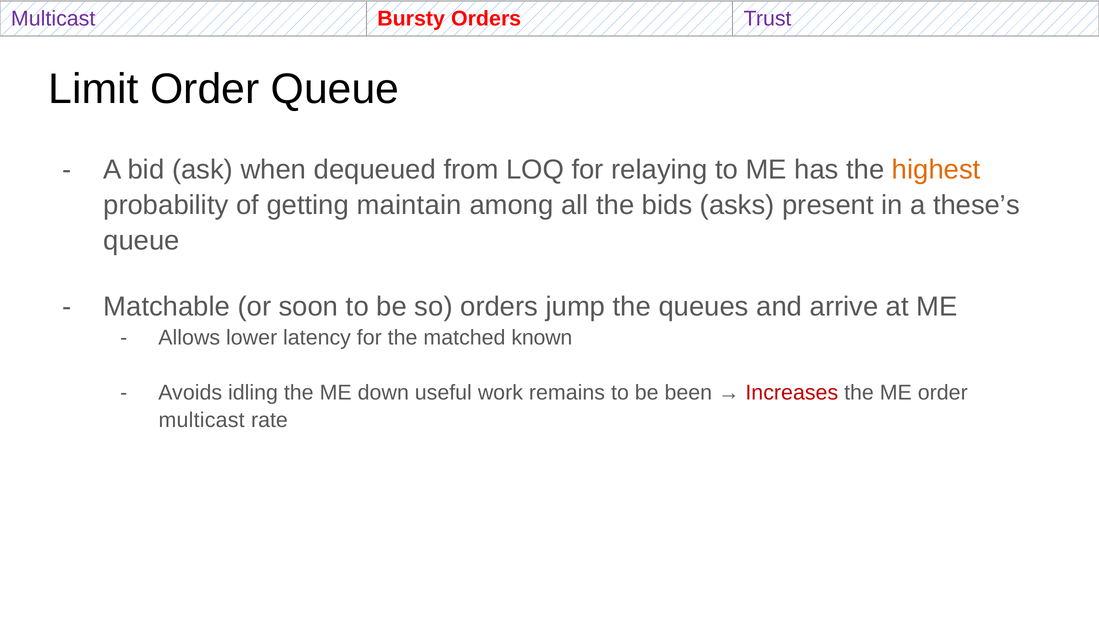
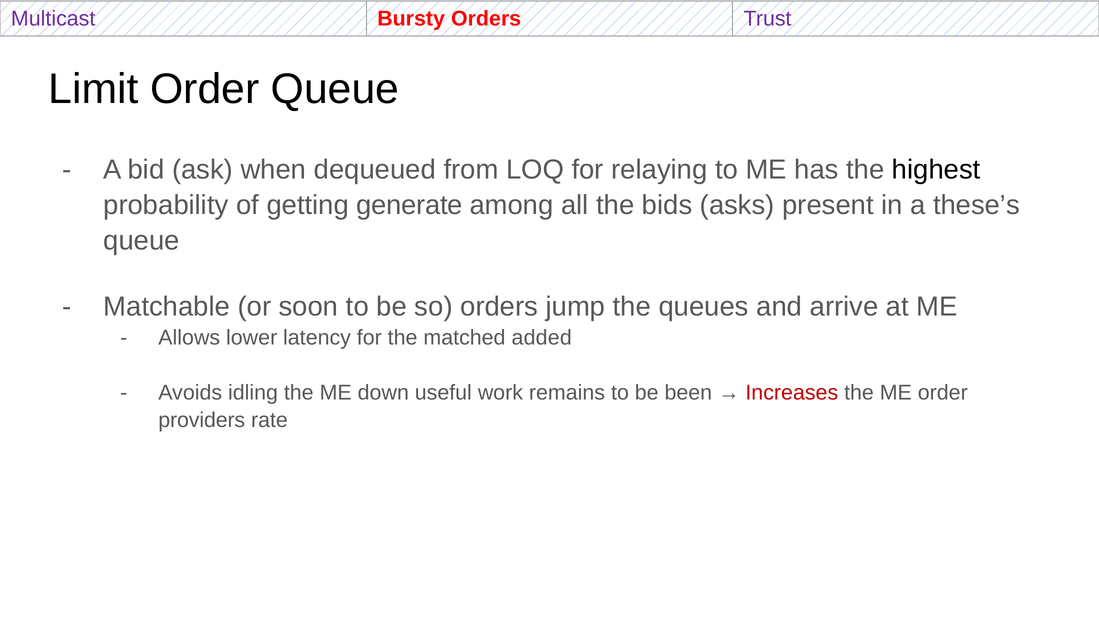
highest colour: orange -> black
maintain: maintain -> generate
known: known -> added
multicast at (202, 420): multicast -> providers
